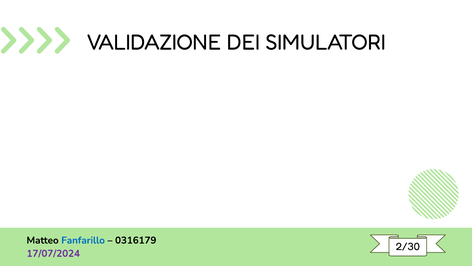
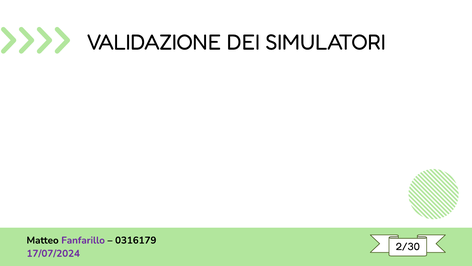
Fanfarillo colour: blue -> purple
